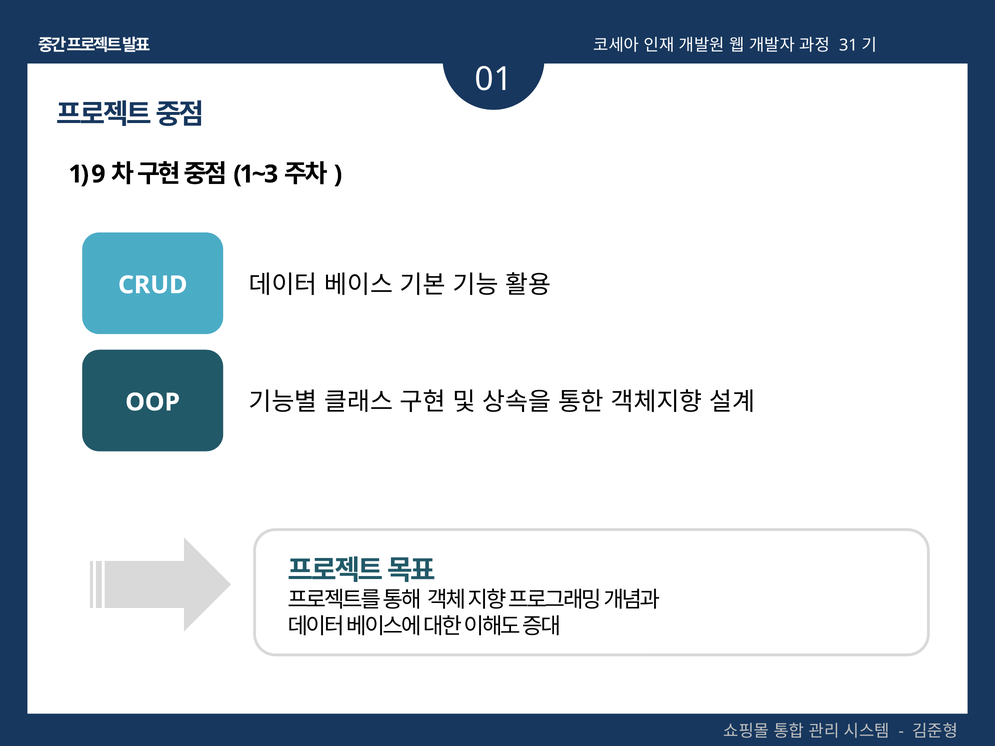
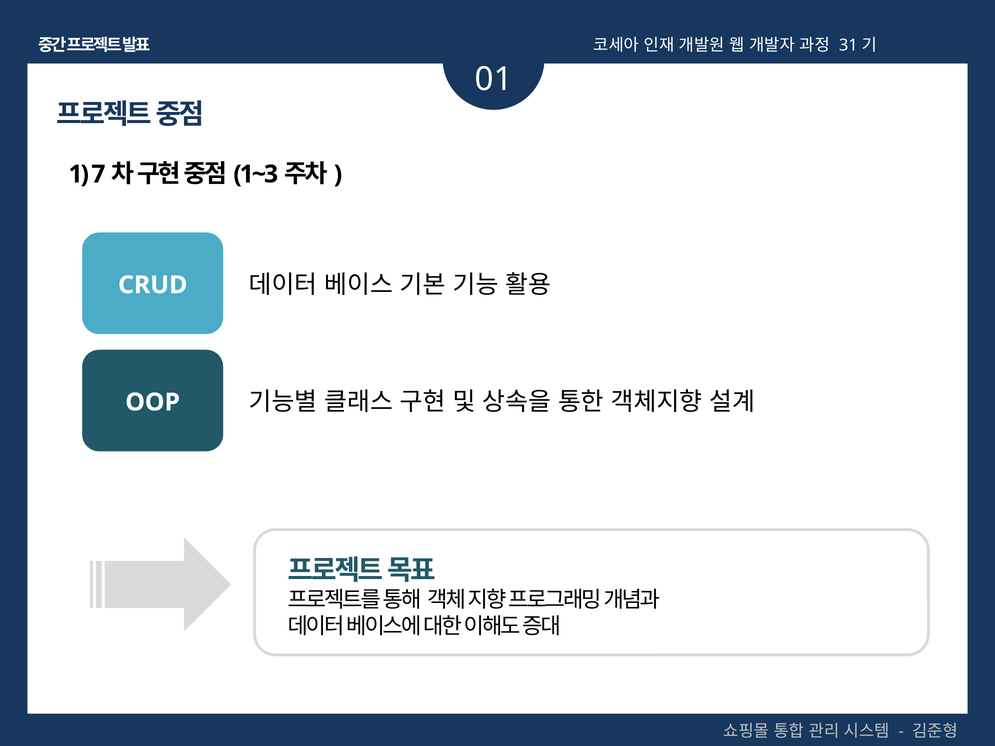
9: 9 -> 7
